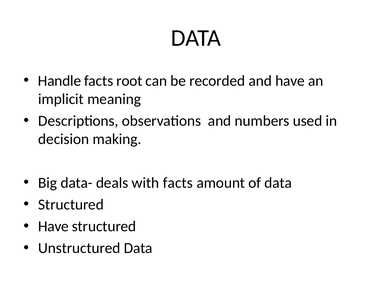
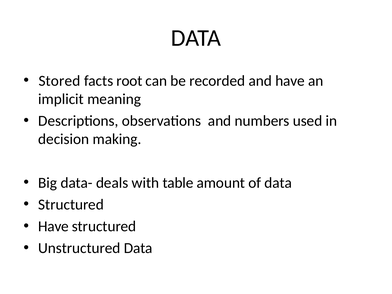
Handle: Handle -> Stored
with facts: facts -> table
